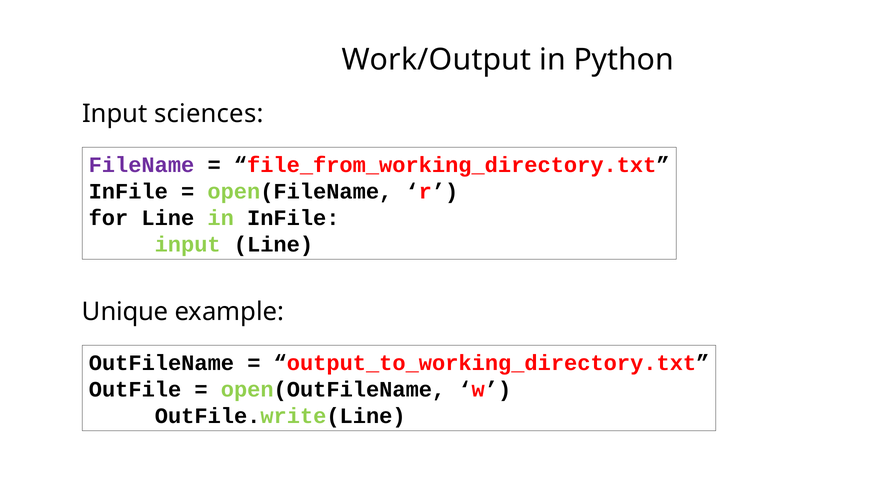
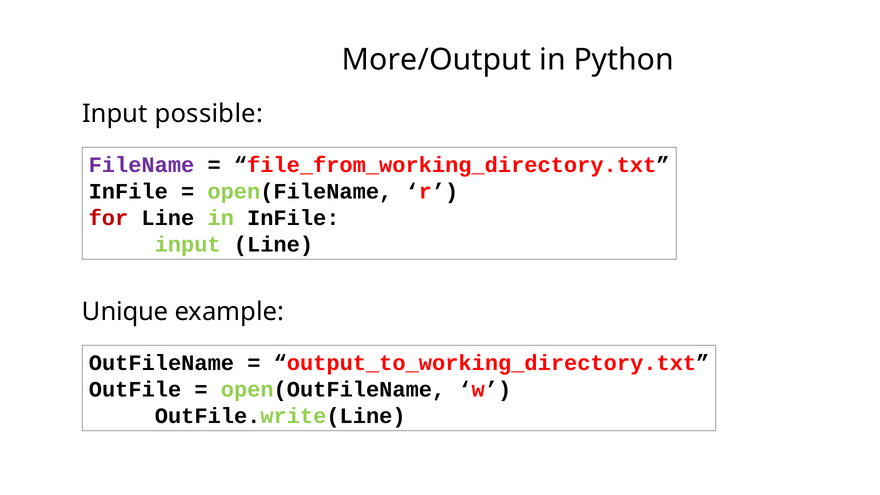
Work/Output: Work/Output -> More/Output
sciences: sciences -> possible
for colour: black -> red
